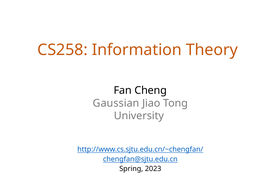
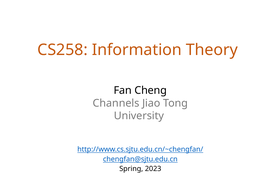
Gaussian: Gaussian -> Channels
